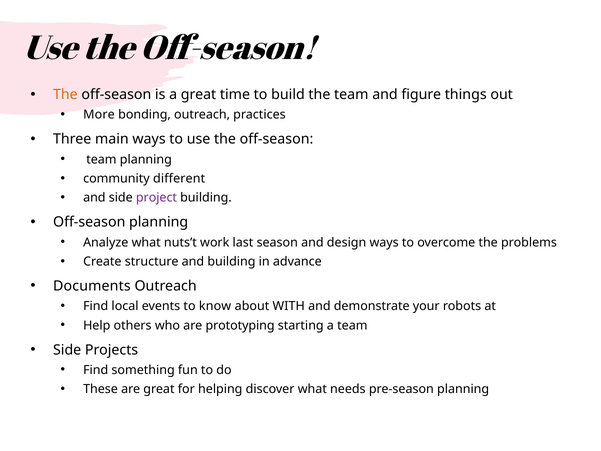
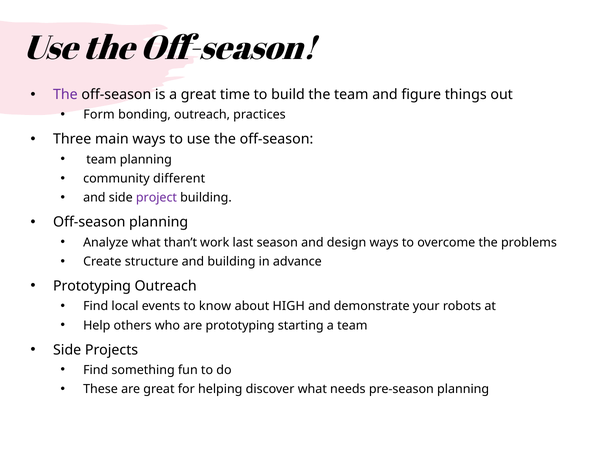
The at (65, 95) colour: orange -> purple
More: More -> Form
nuts’t: nuts’t -> than’t
Documents at (92, 286): Documents -> Prototyping
WITH: WITH -> HIGH
